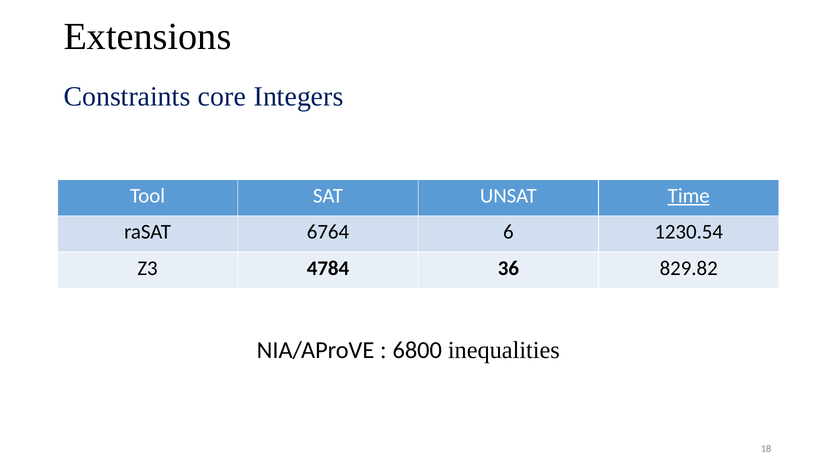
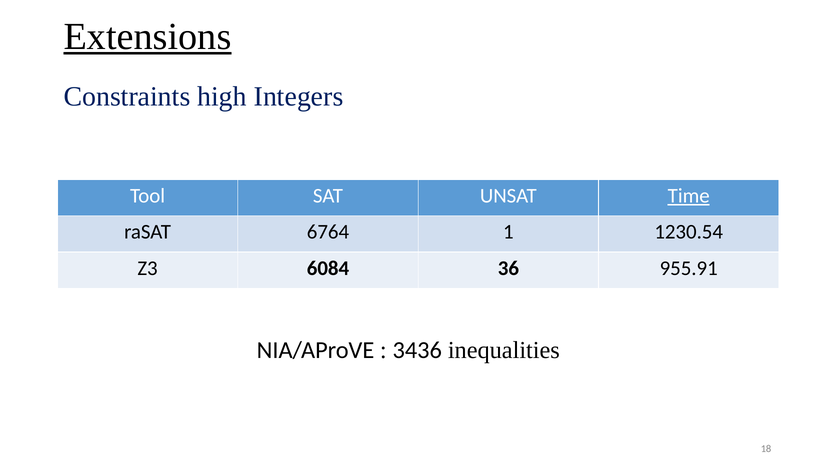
Extensions underline: none -> present
core: core -> high
6: 6 -> 1
4784: 4784 -> 6084
829.82: 829.82 -> 955.91
6800: 6800 -> 3436
